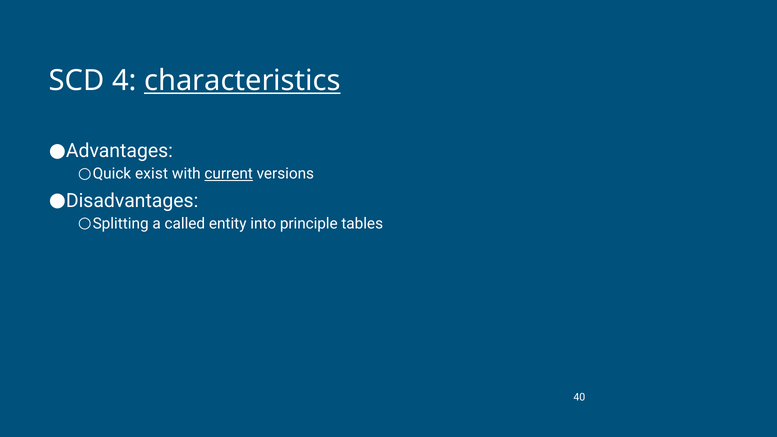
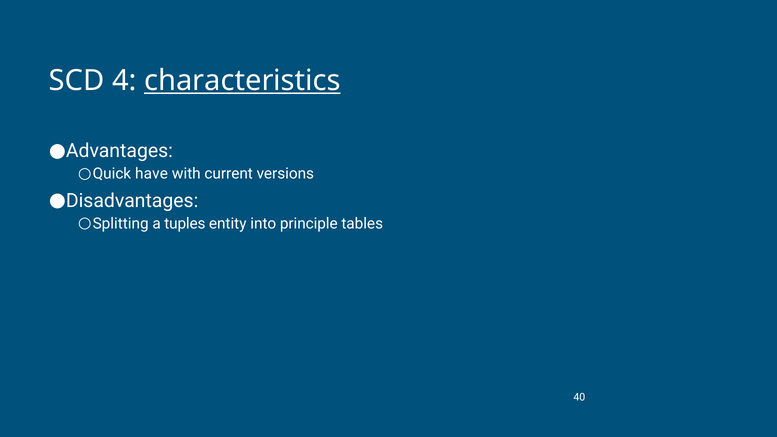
exist: exist -> have
current underline: present -> none
called: called -> tuples
